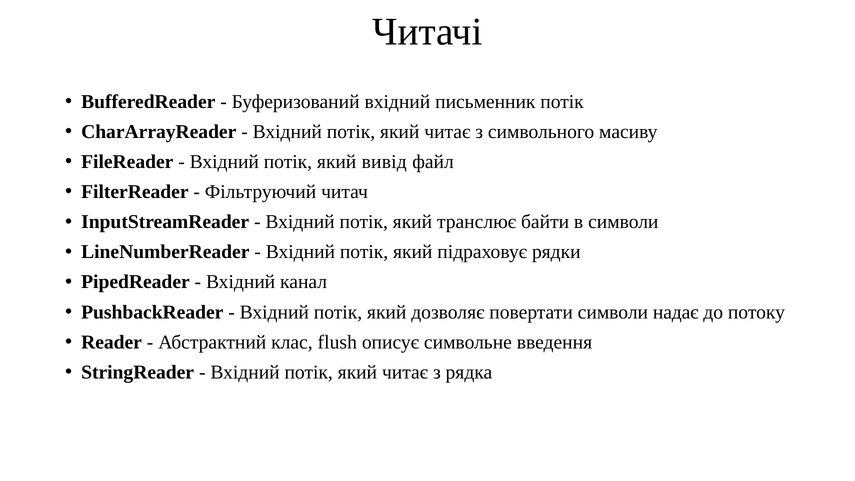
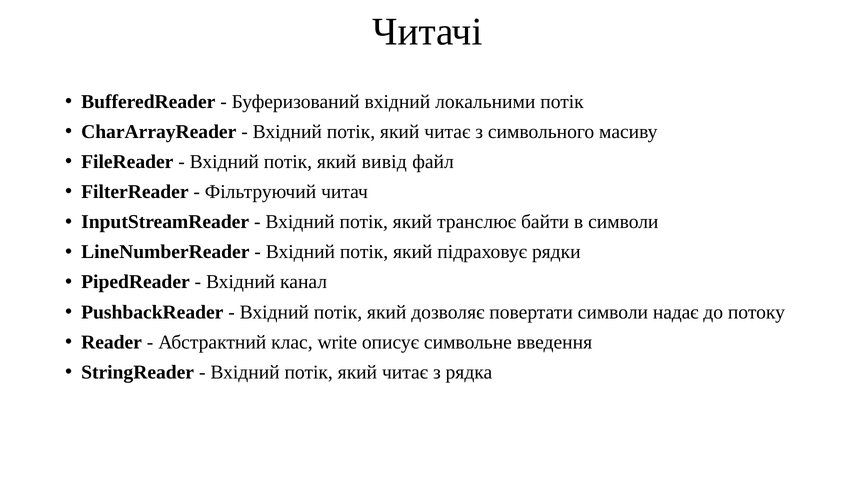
письменник: письменник -> локальними
flush: flush -> write
